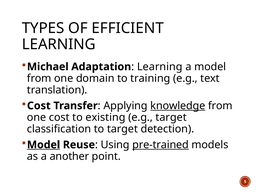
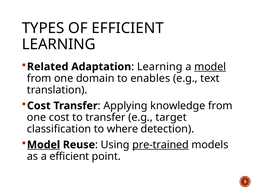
Michael: Michael -> Related
model at (210, 67) underline: none -> present
training: training -> enables
knowledge underline: present -> none
to existing: existing -> transfer
to target: target -> where
a another: another -> efficient
